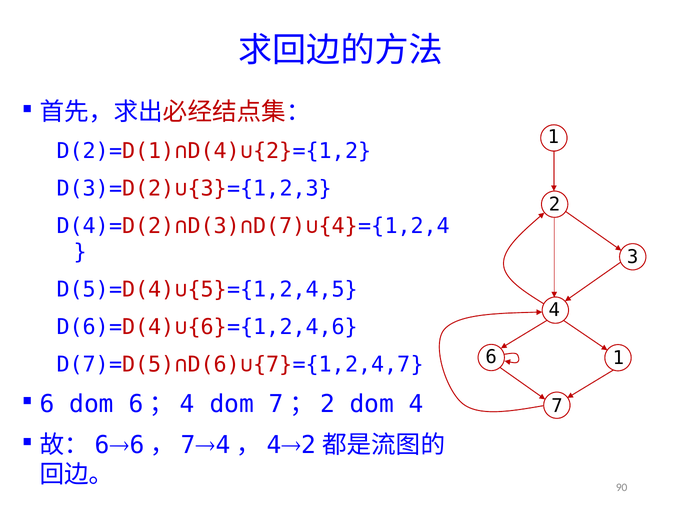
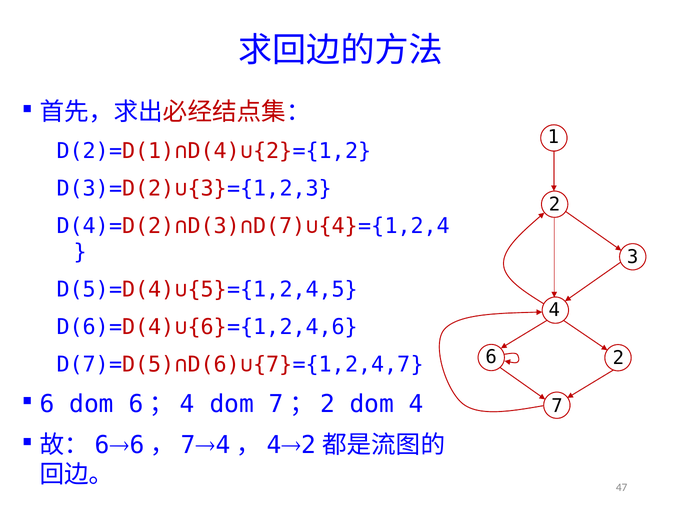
6 1: 1 -> 2
90: 90 -> 47
